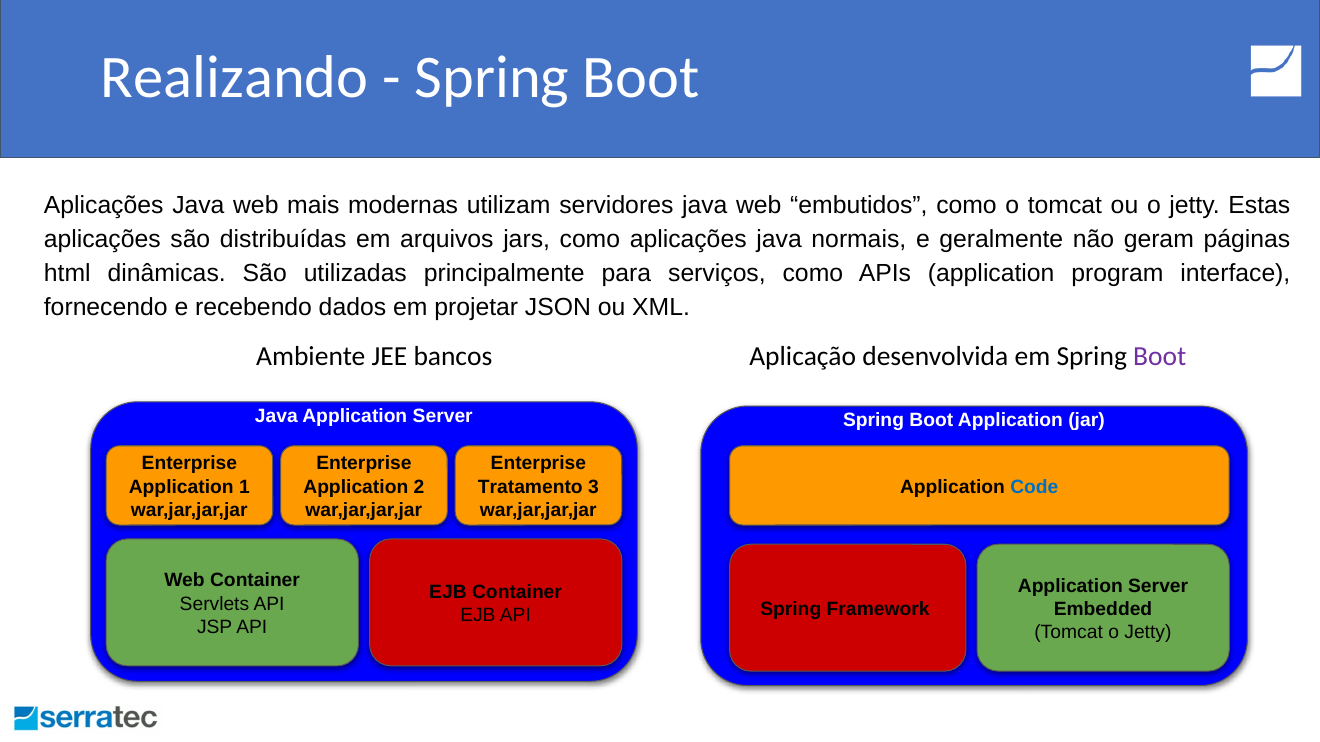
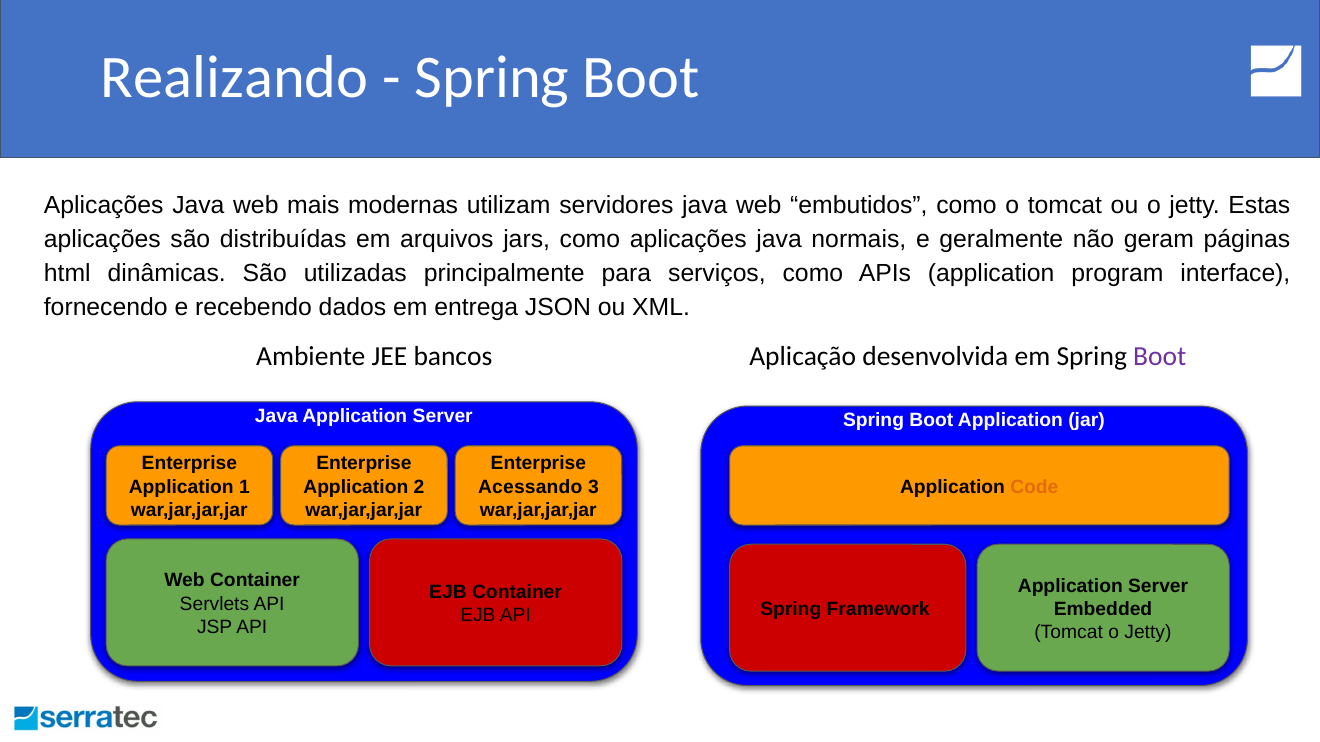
projetar: projetar -> entrega
Tratamento: Tratamento -> Acessando
Code colour: blue -> orange
